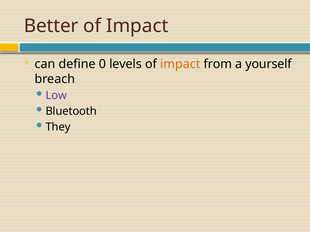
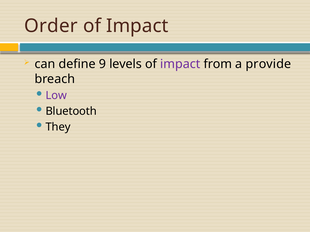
Better: Better -> Order
0: 0 -> 9
impact at (180, 64) colour: orange -> purple
yourself: yourself -> provide
